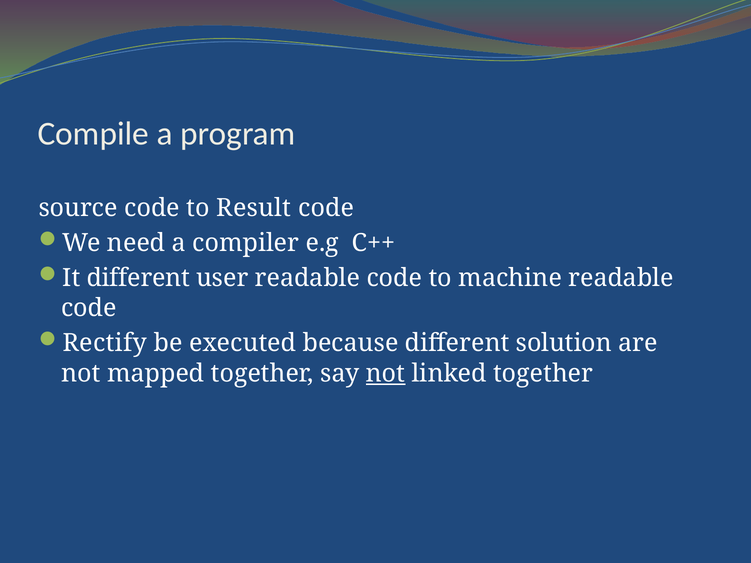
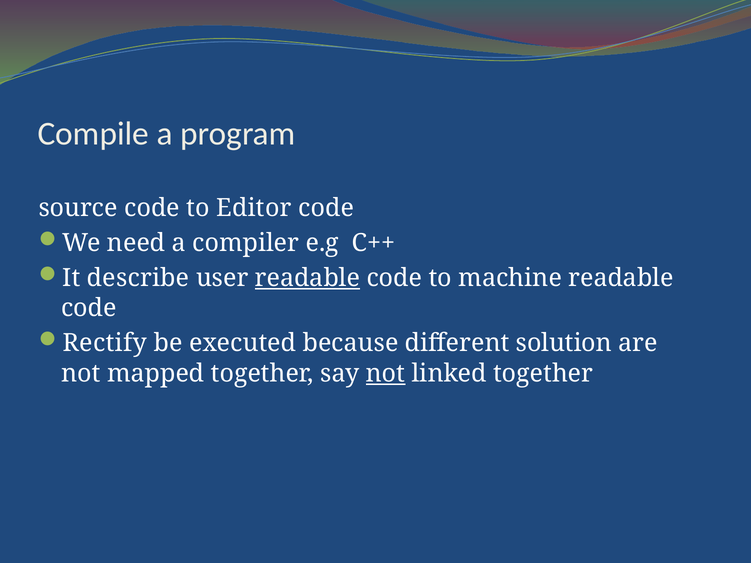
Result: Result -> Editor
It different: different -> describe
readable at (307, 278) underline: none -> present
